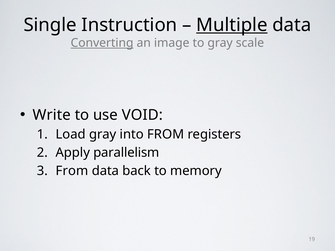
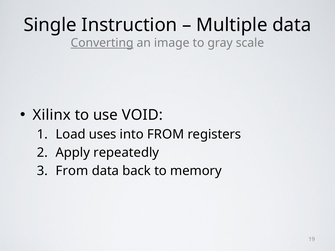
Multiple underline: present -> none
Write: Write -> Xilinx
Load gray: gray -> uses
parallelism: parallelism -> repeatedly
